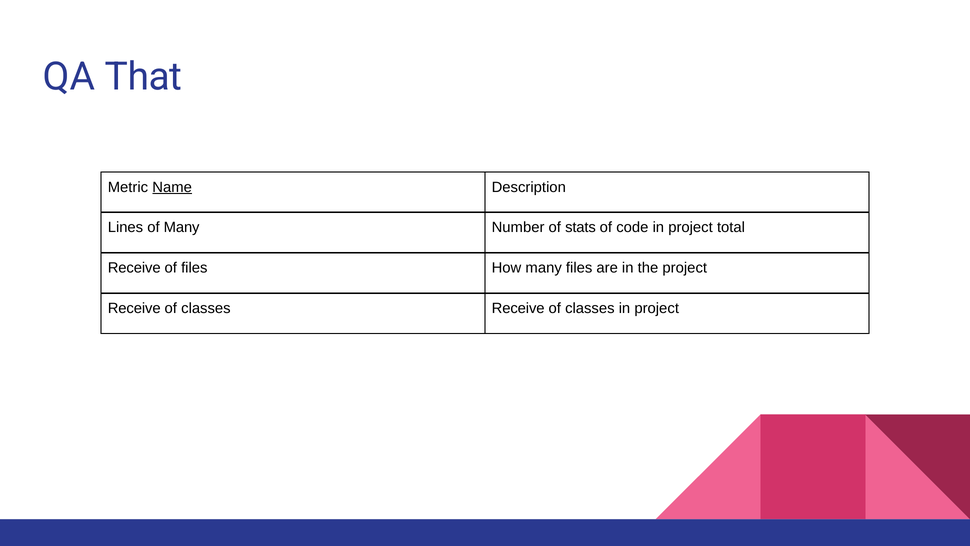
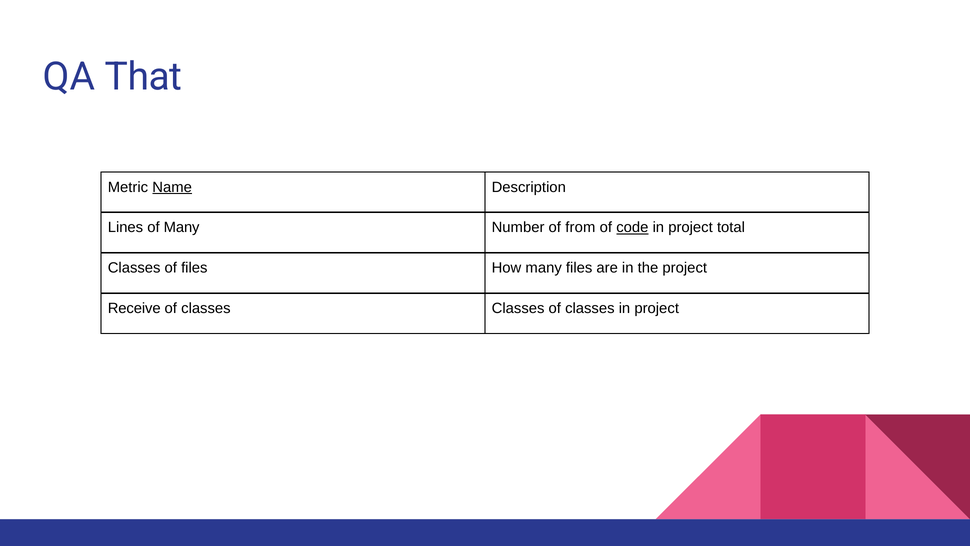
stats: stats -> from
code underline: none -> present
Receive at (134, 268): Receive -> Classes
classes Receive: Receive -> Classes
